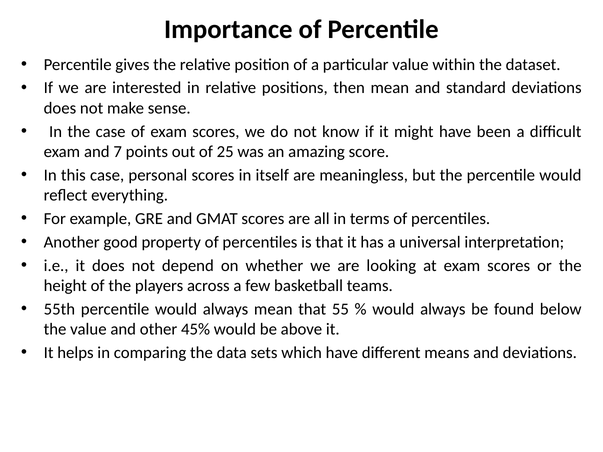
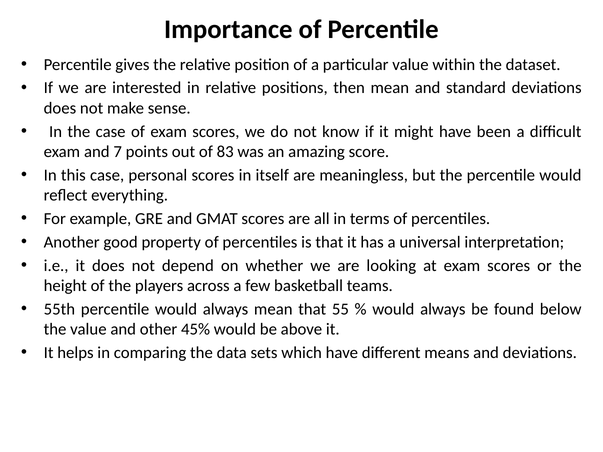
25: 25 -> 83
